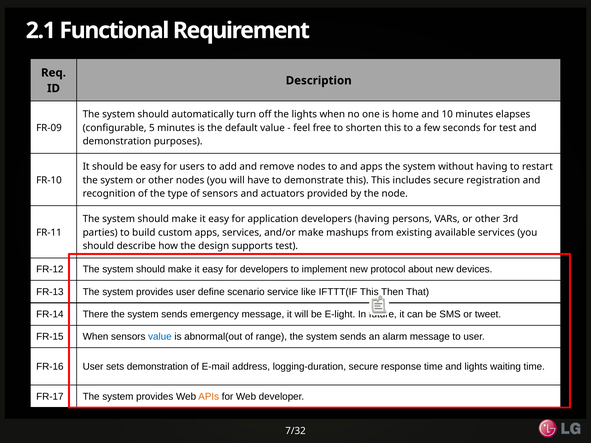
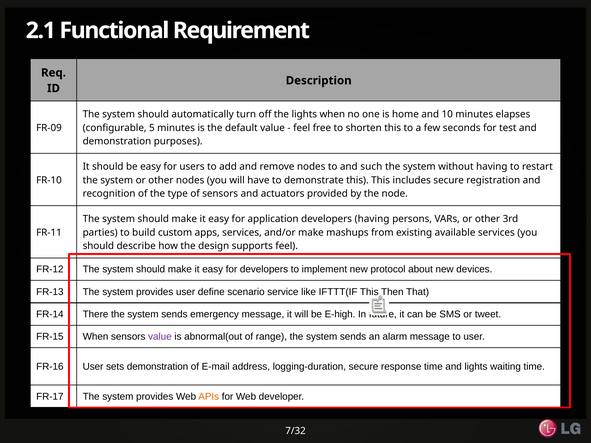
and apps: apps -> such
supports test: test -> feel
E-light: E-light -> E-high
value at (160, 337) colour: blue -> purple
